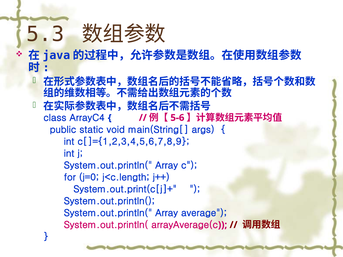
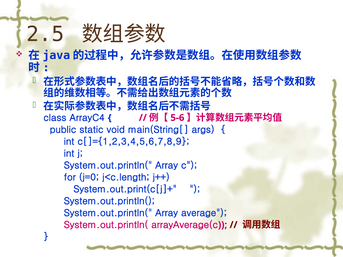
5.3: 5.3 -> 2.5
